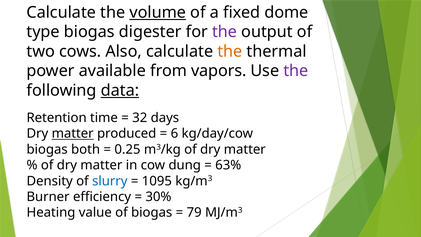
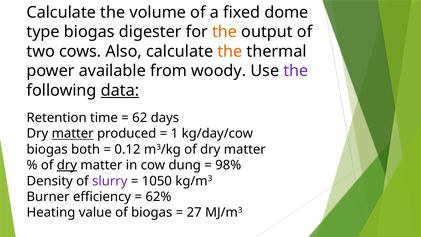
volume underline: present -> none
the at (225, 32) colour: purple -> orange
vapors: vapors -> woody
32: 32 -> 62
6: 6 -> 1
0.25: 0.25 -> 0.12
dry at (67, 165) underline: none -> present
63%: 63% -> 98%
slurry colour: blue -> purple
1095: 1095 -> 1050
30%: 30% -> 62%
79: 79 -> 27
